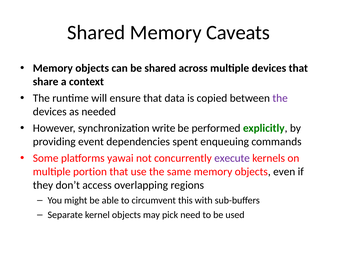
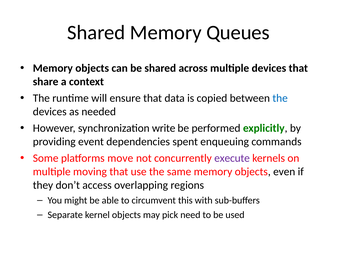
Caveats: Caveats -> Queues
the at (280, 98) colour: purple -> blue
yawai: yawai -> move
portion: portion -> moving
